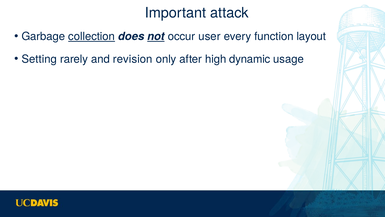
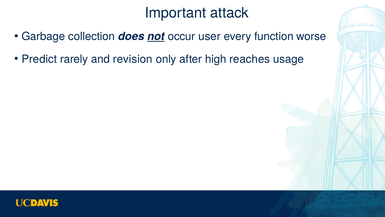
collection underline: present -> none
layout: layout -> worse
Setting: Setting -> Predict
dynamic: dynamic -> reaches
